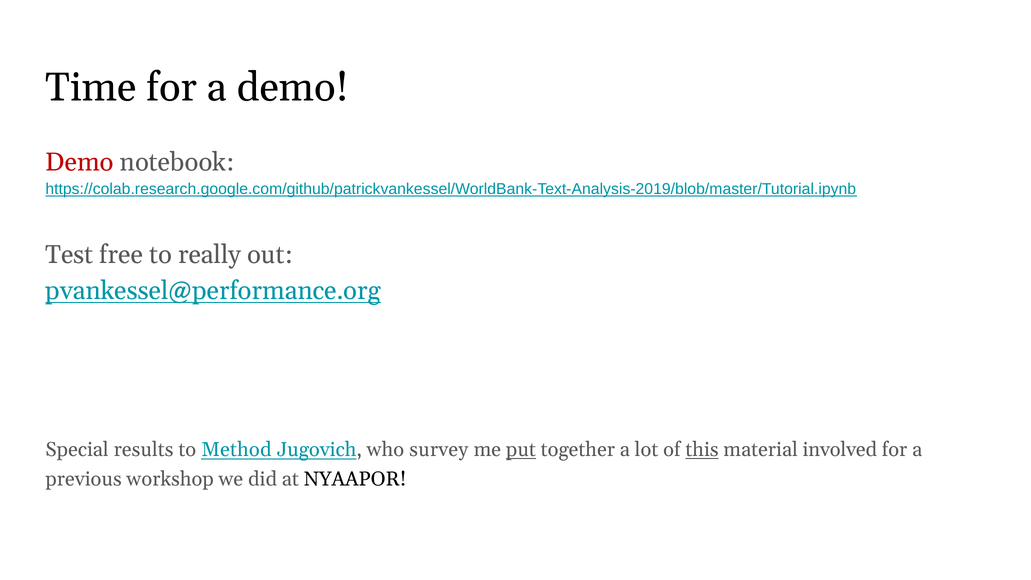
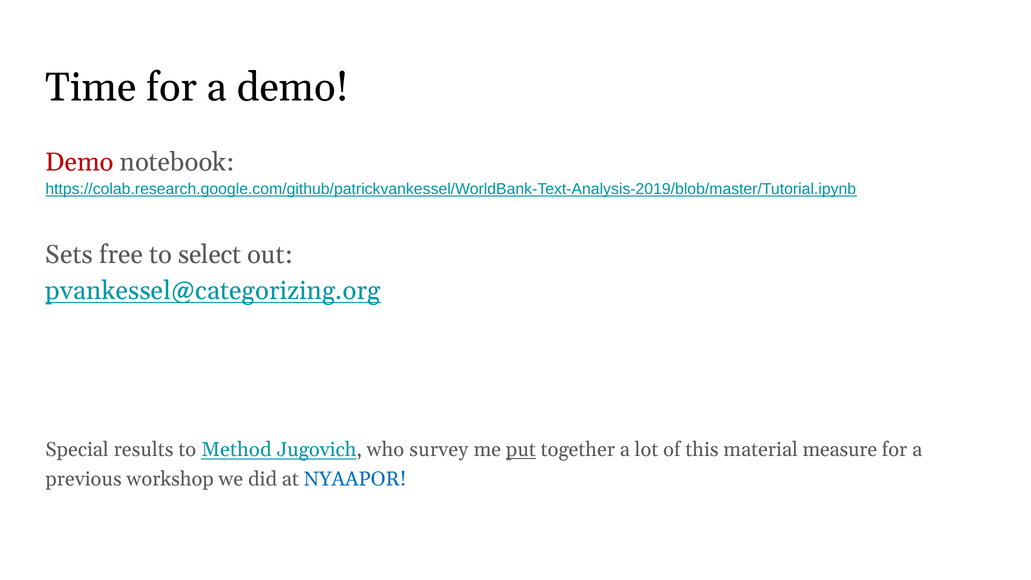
Test: Test -> Sets
really: really -> select
pvankessel@performance.org: pvankessel@performance.org -> pvankessel@categorizing.org
this underline: present -> none
involved: involved -> measure
NYAAPOR colour: black -> blue
